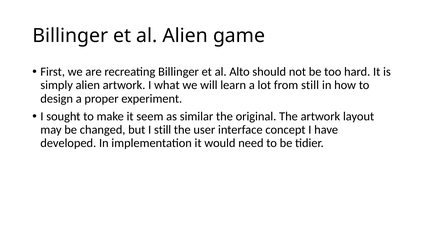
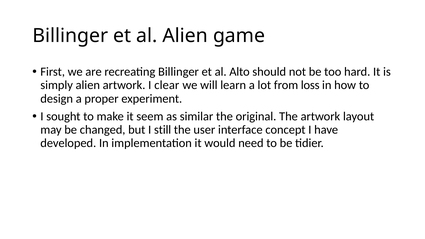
what: what -> clear
from still: still -> loss
